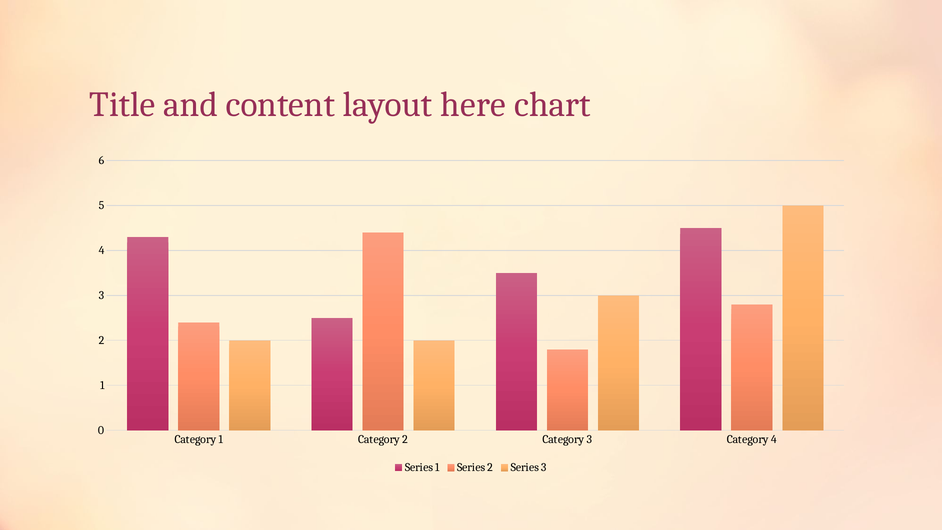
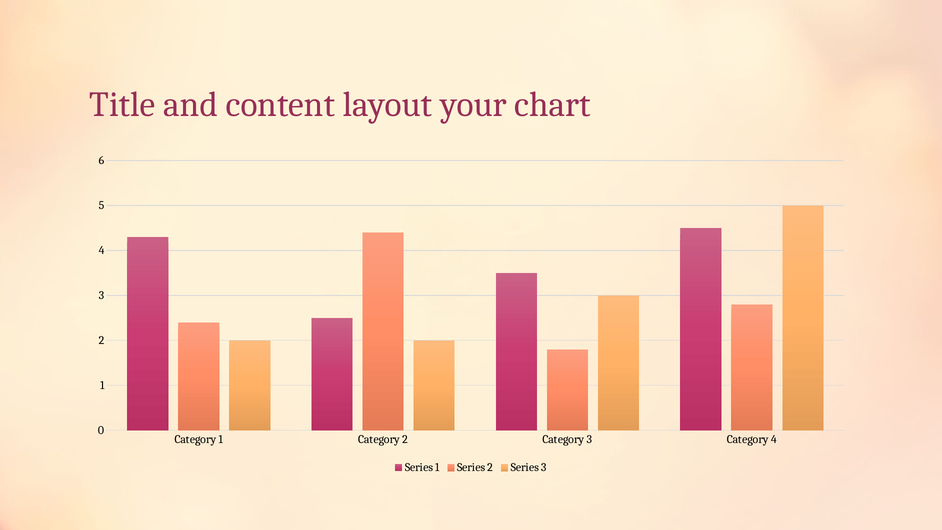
here: here -> your
